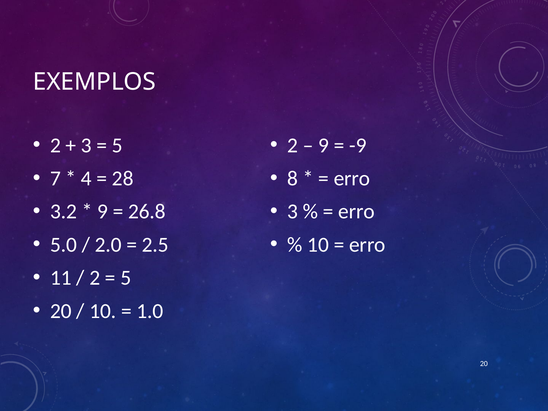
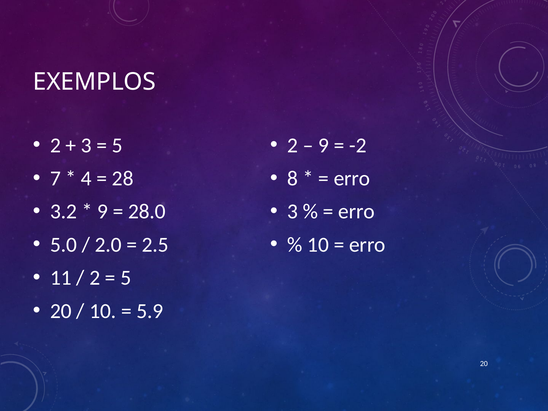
-9: -9 -> -2
26.8: 26.8 -> 28.0
1.0: 1.0 -> 5.9
